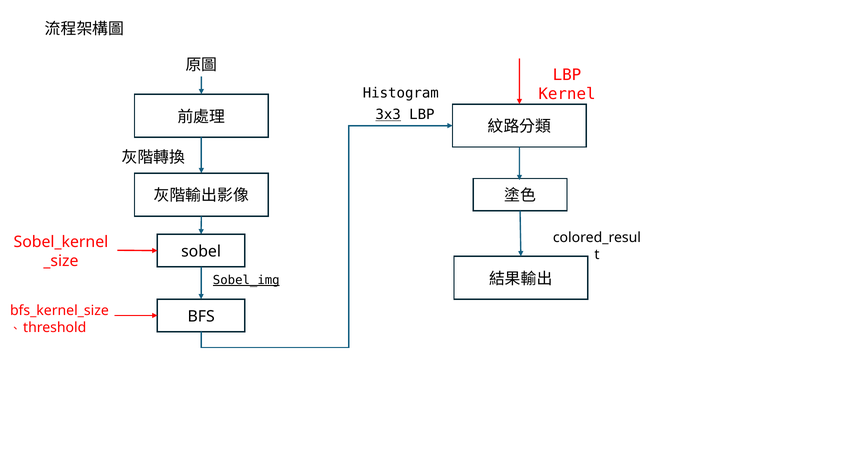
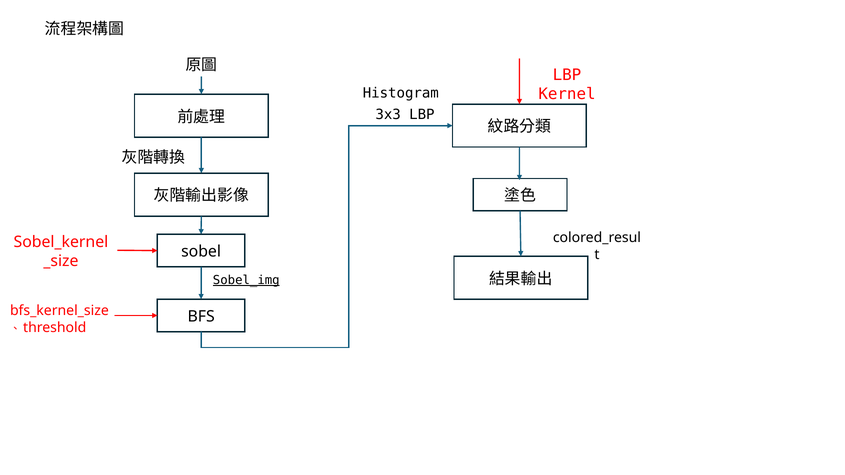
3x3 underline: present -> none
